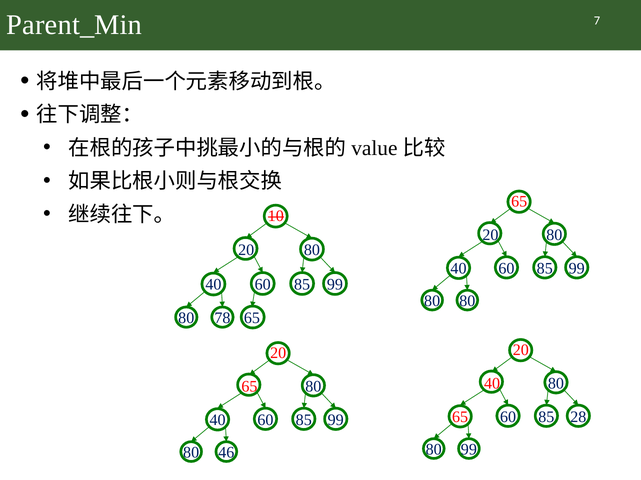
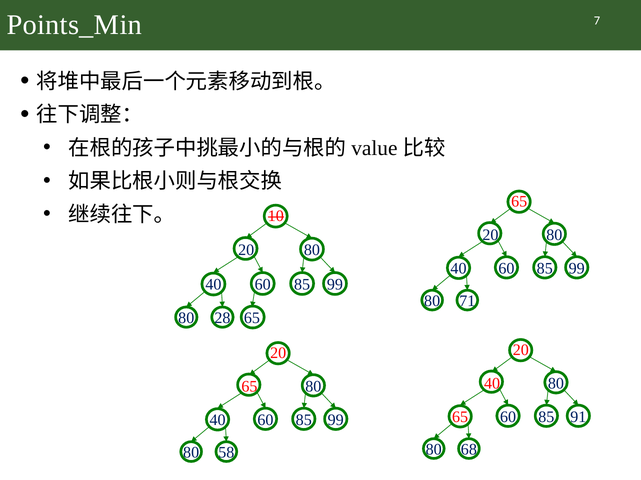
Parent_Min: Parent_Min -> Points_Min
80 80: 80 -> 71
78: 78 -> 28
28: 28 -> 91
80 99: 99 -> 68
46: 46 -> 58
